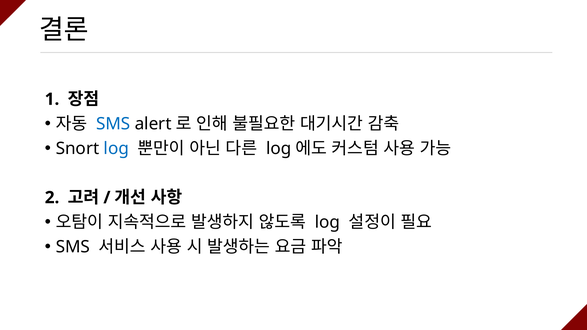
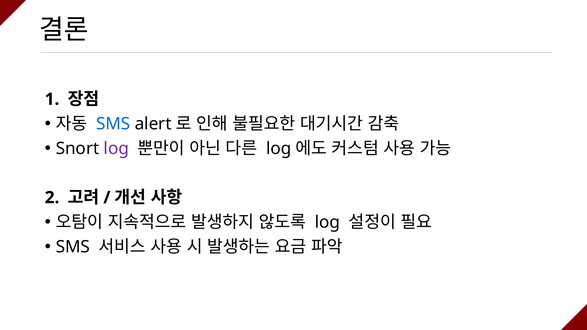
log at (116, 148) colour: blue -> purple
